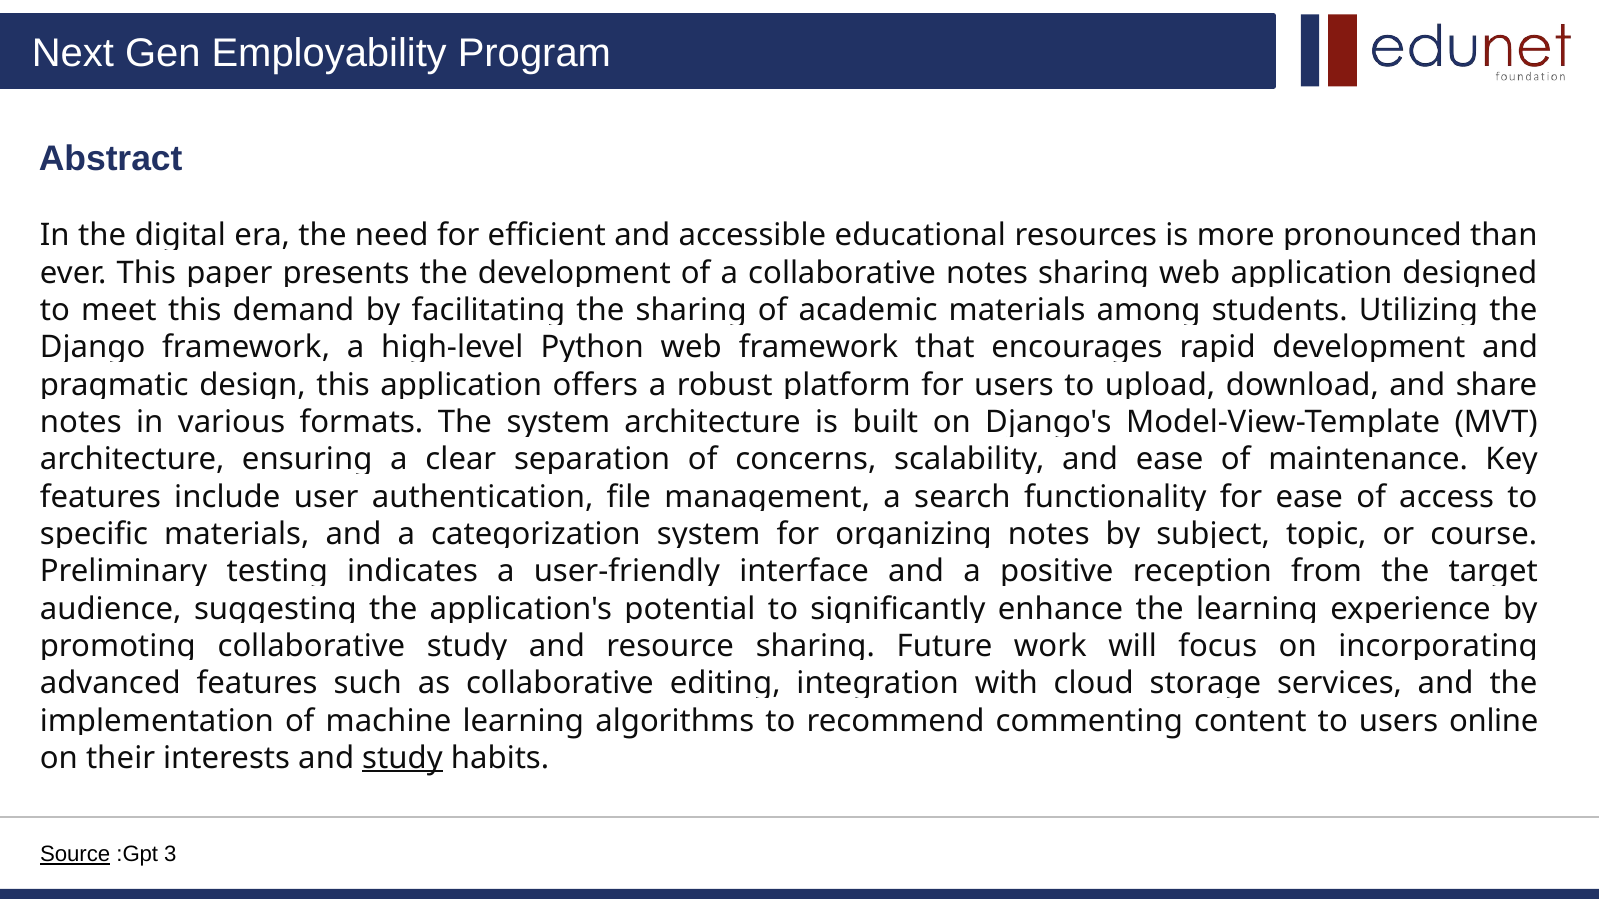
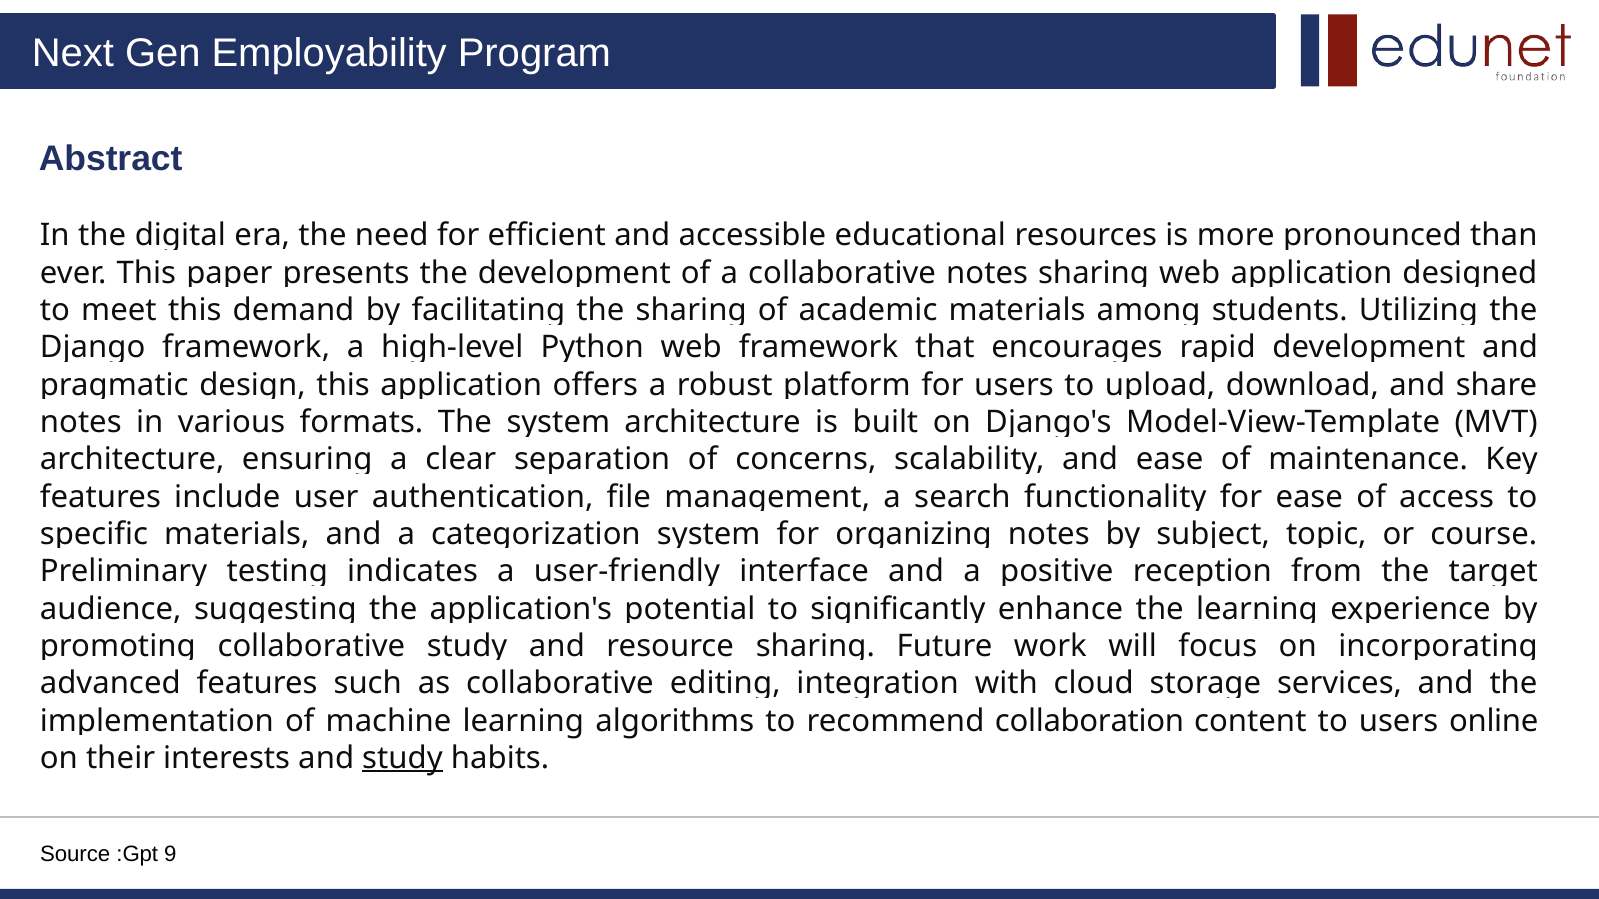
commenting: commenting -> collaboration
Source underline: present -> none
3: 3 -> 9
